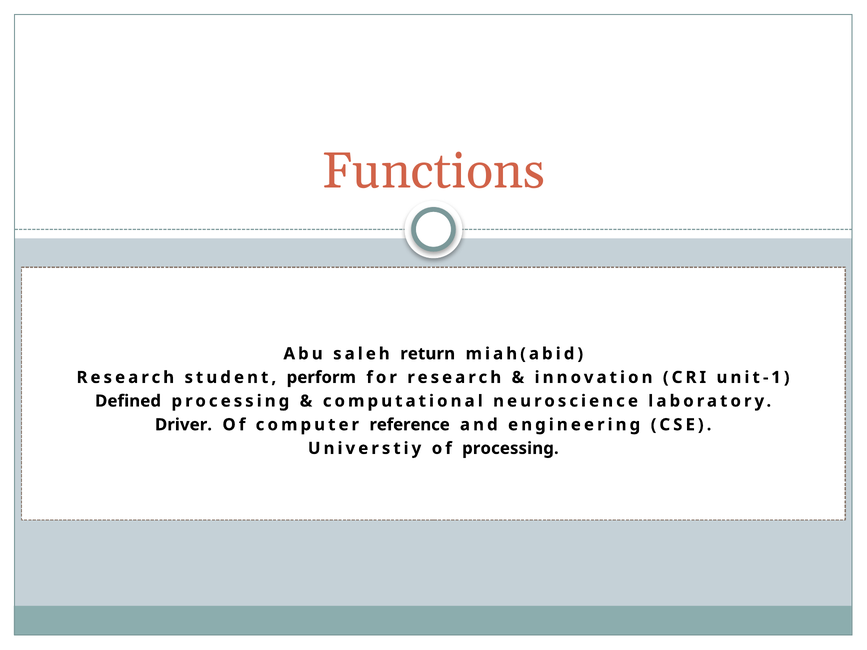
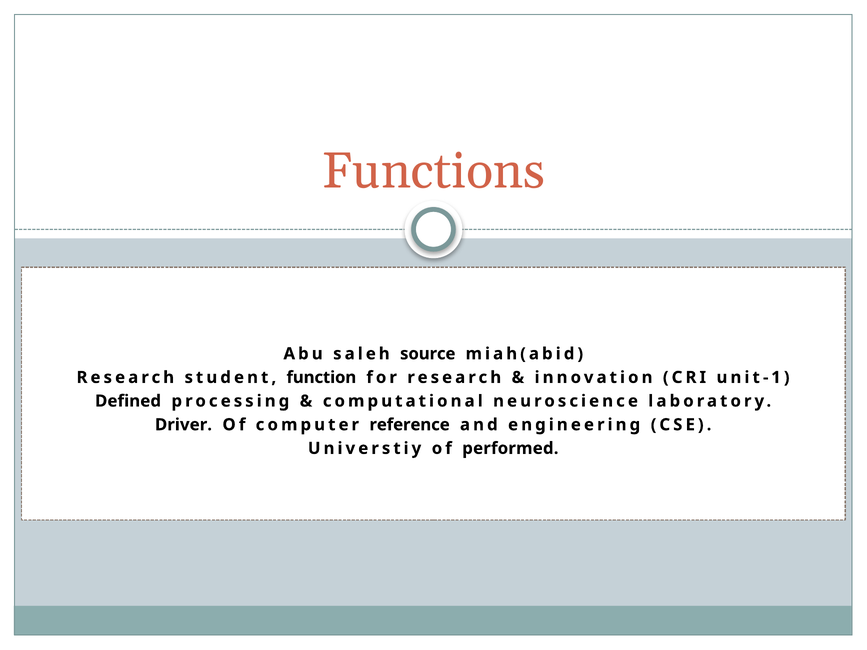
return: return -> source
perform: perform -> function
of processing: processing -> performed
